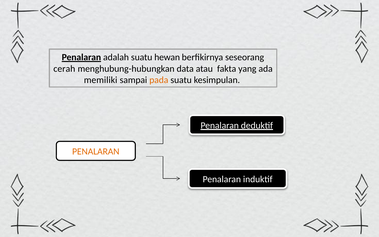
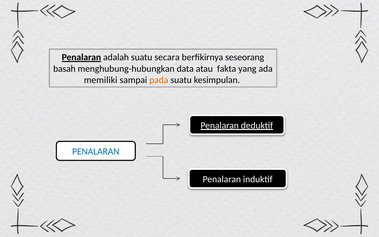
hewan: hewan -> secara
cerah: cerah -> basah
PENALARAN at (96, 151) colour: orange -> blue
